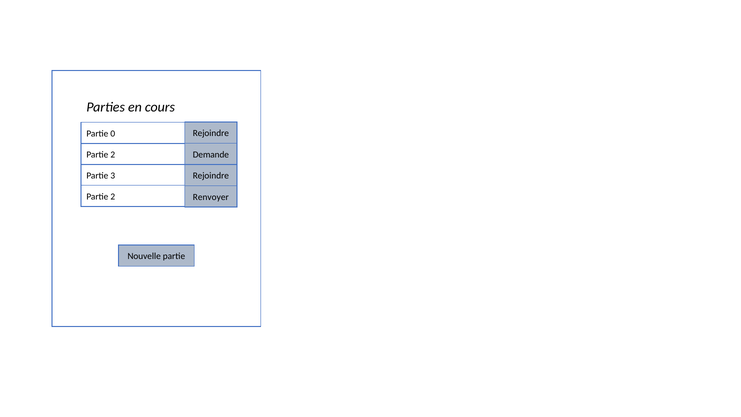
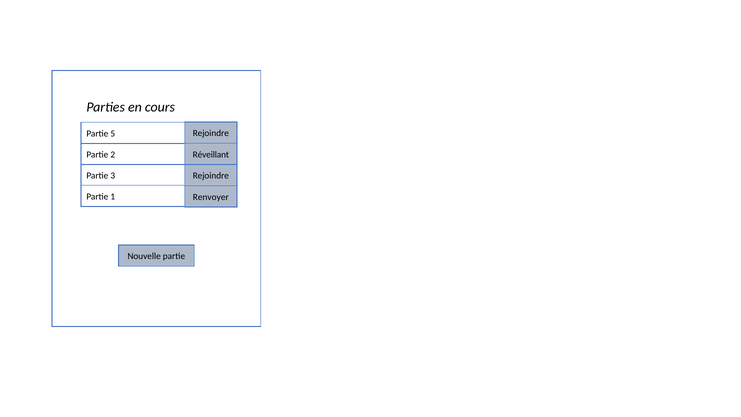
0: 0 -> 5
Demande: Demande -> Réveillant
2 at (113, 196): 2 -> 1
